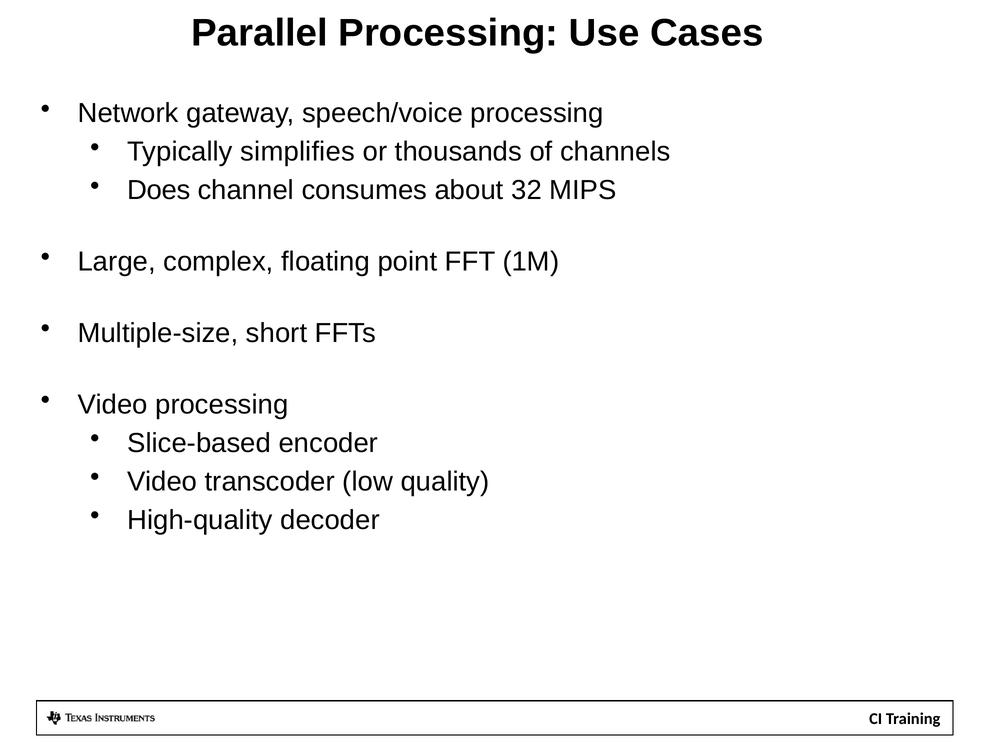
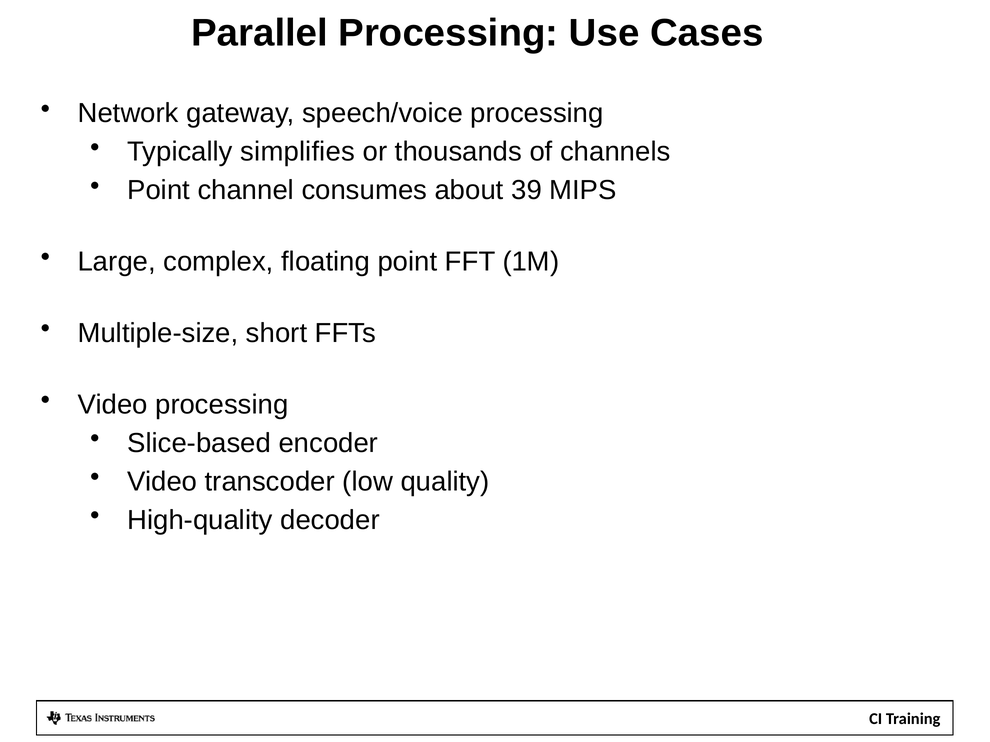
Does at (159, 191): Does -> Point
32: 32 -> 39
